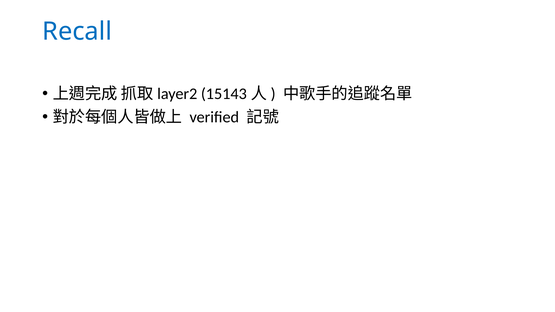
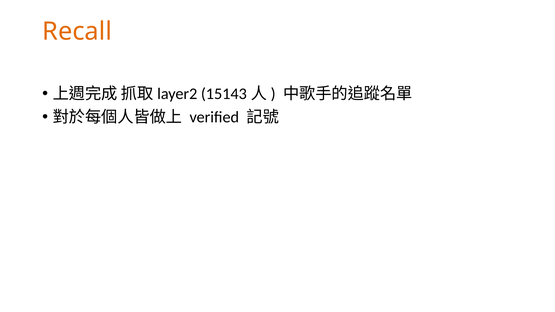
Recall colour: blue -> orange
